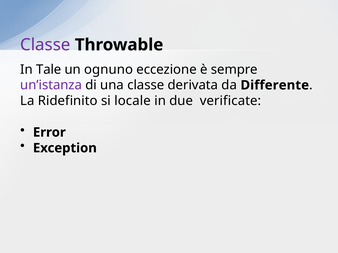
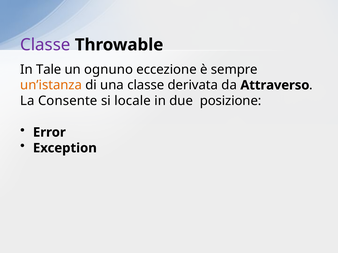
un’istanza colour: purple -> orange
Differente: Differente -> Attraverso
Ridefinito: Ridefinito -> Consente
verificate: verificate -> posizione
